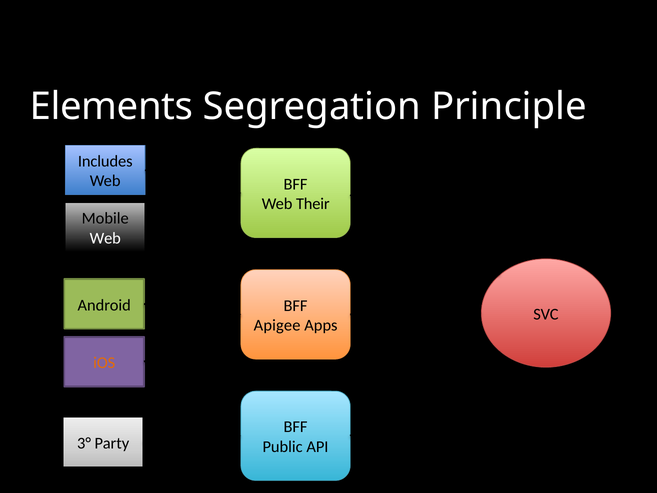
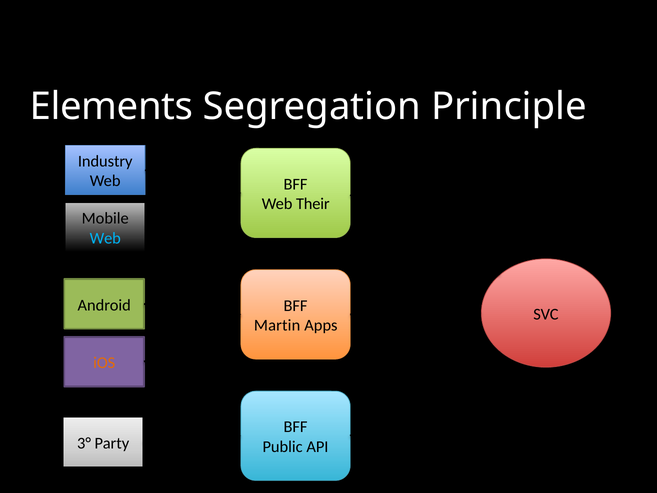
Includes: Includes -> Industry
Web at (105, 238) colour: white -> light blue
Apigee: Apigee -> Martin
